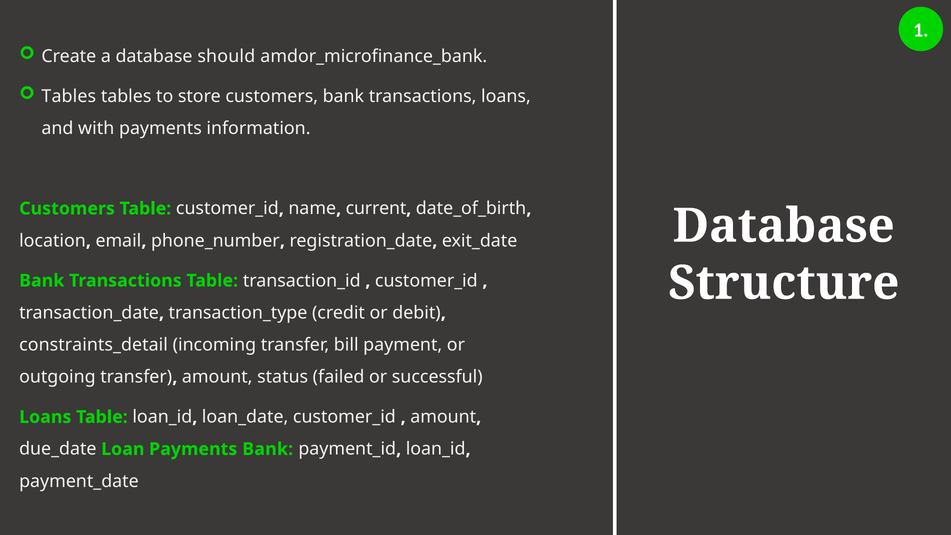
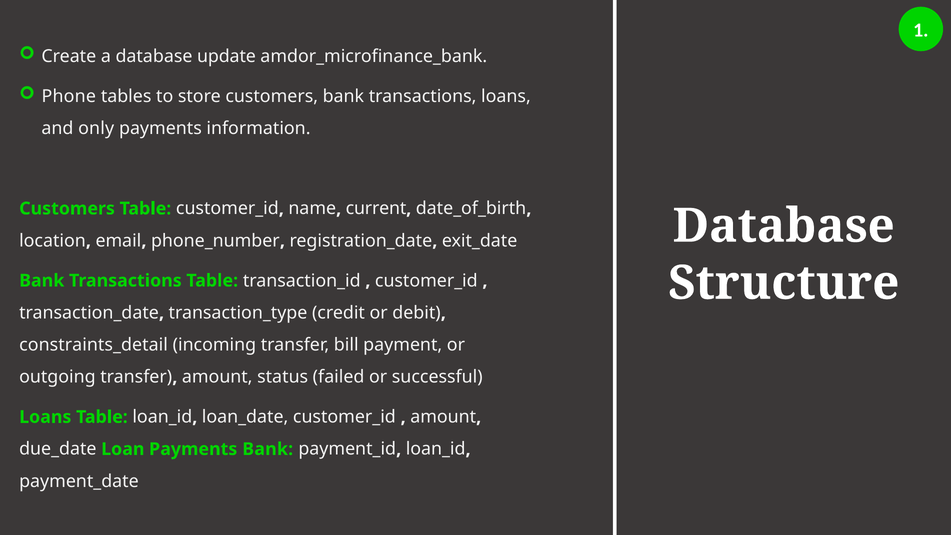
should: should -> update
Tables at (69, 96): Tables -> Phone
with: with -> only
